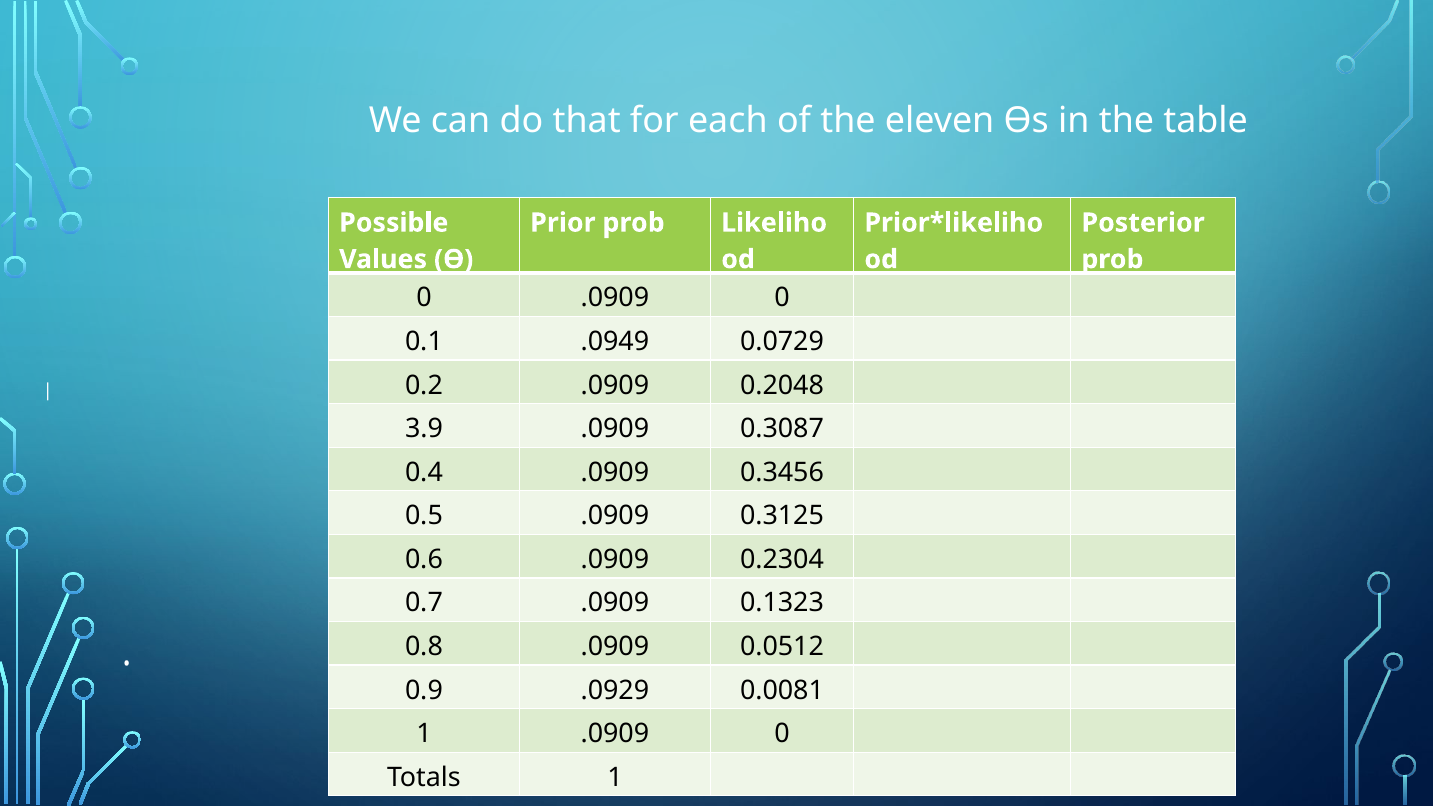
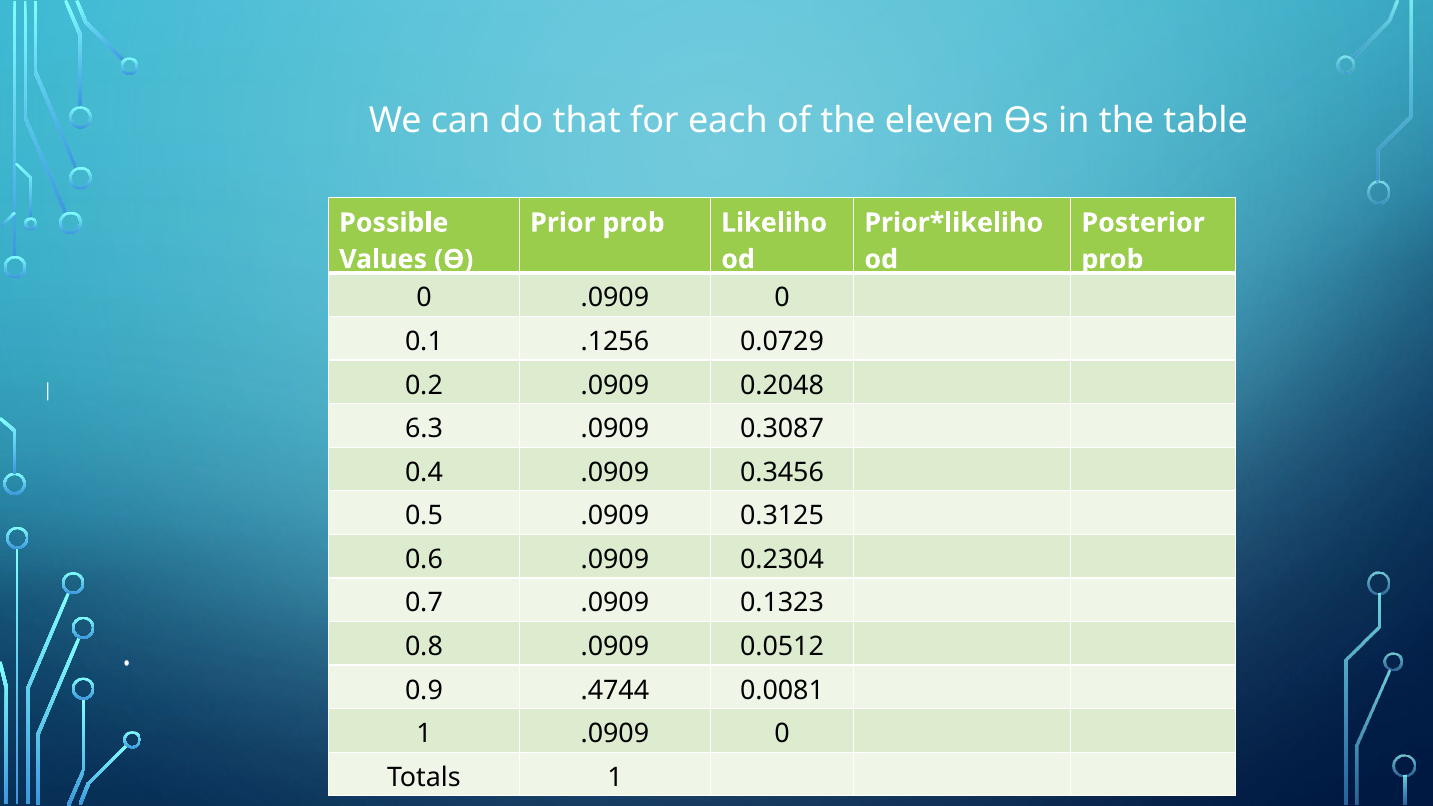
.0949: .0949 -> .1256
3.9: 3.9 -> 6.3
.0929: .0929 -> .4744
